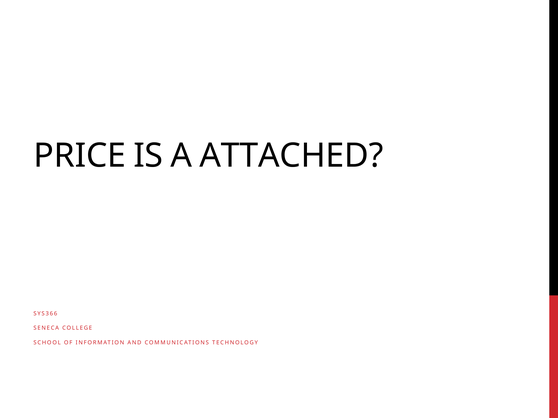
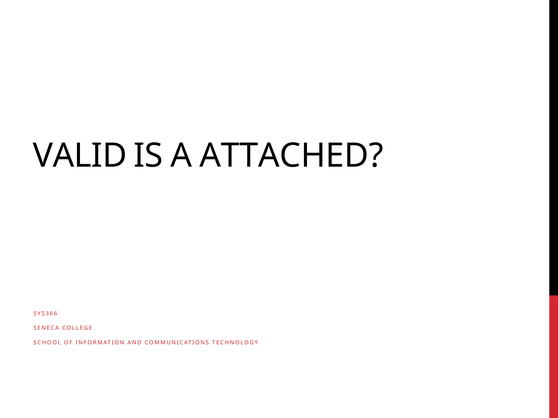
PRICE: PRICE -> VALID
